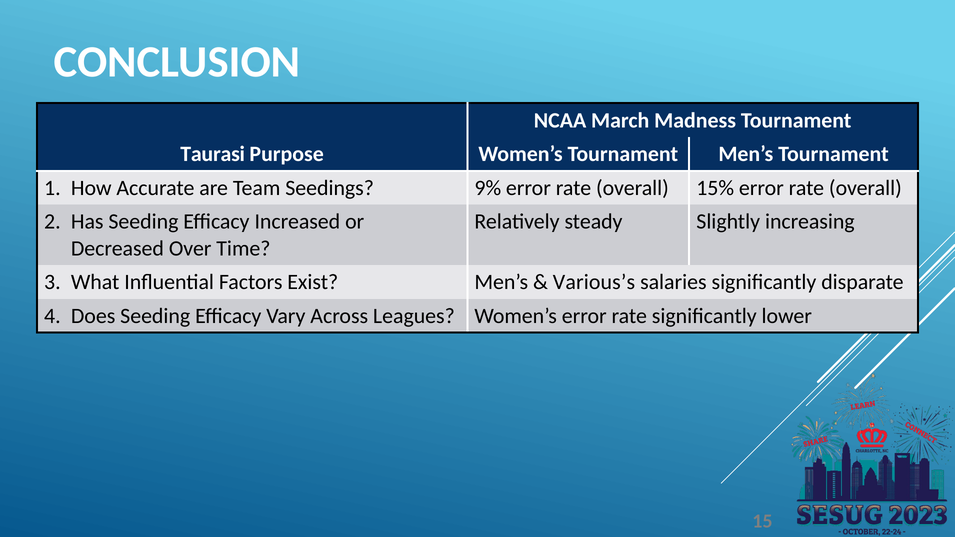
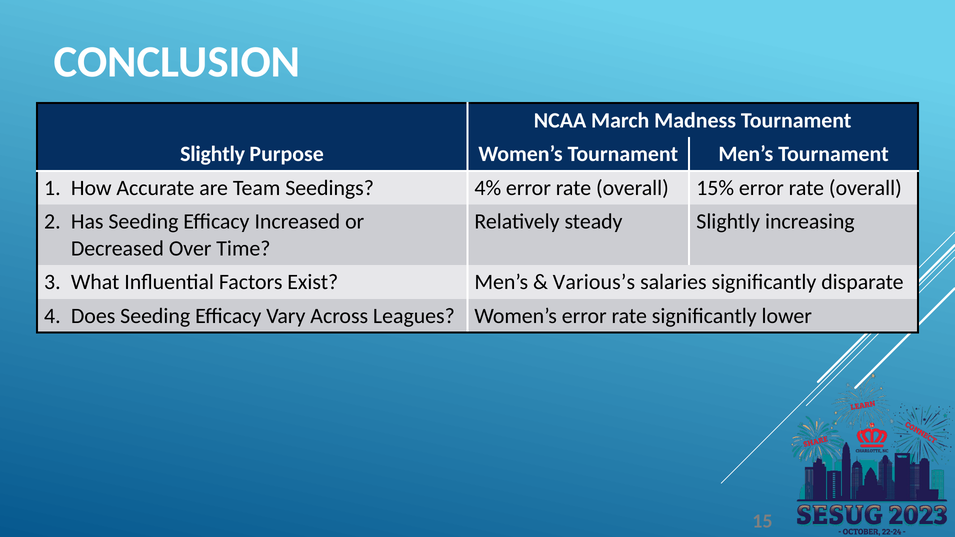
Taurasi at (213, 154): Taurasi -> Slightly
9%: 9% -> 4%
